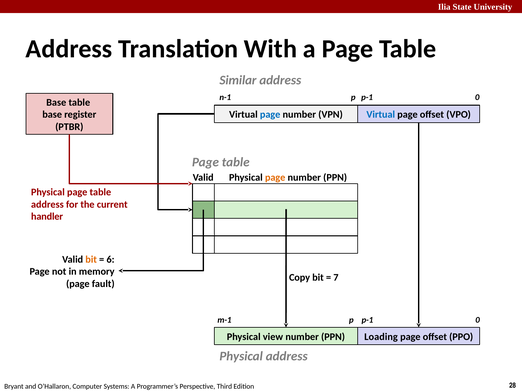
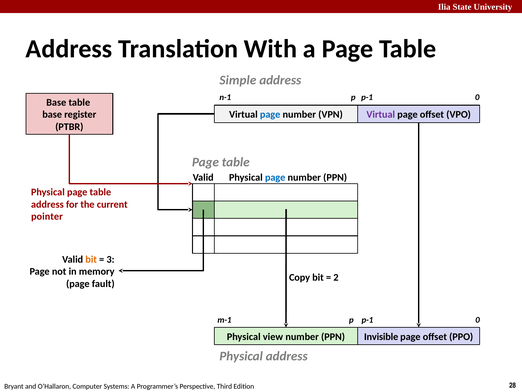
Similar: Similar -> Simple
Virtual at (381, 114) colour: blue -> purple
page at (275, 177) colour: orange -> blue
handler: handler -> pointer
6: 6 -> 3
7: 7 -> 2
Loading: Loading -> Invisible
